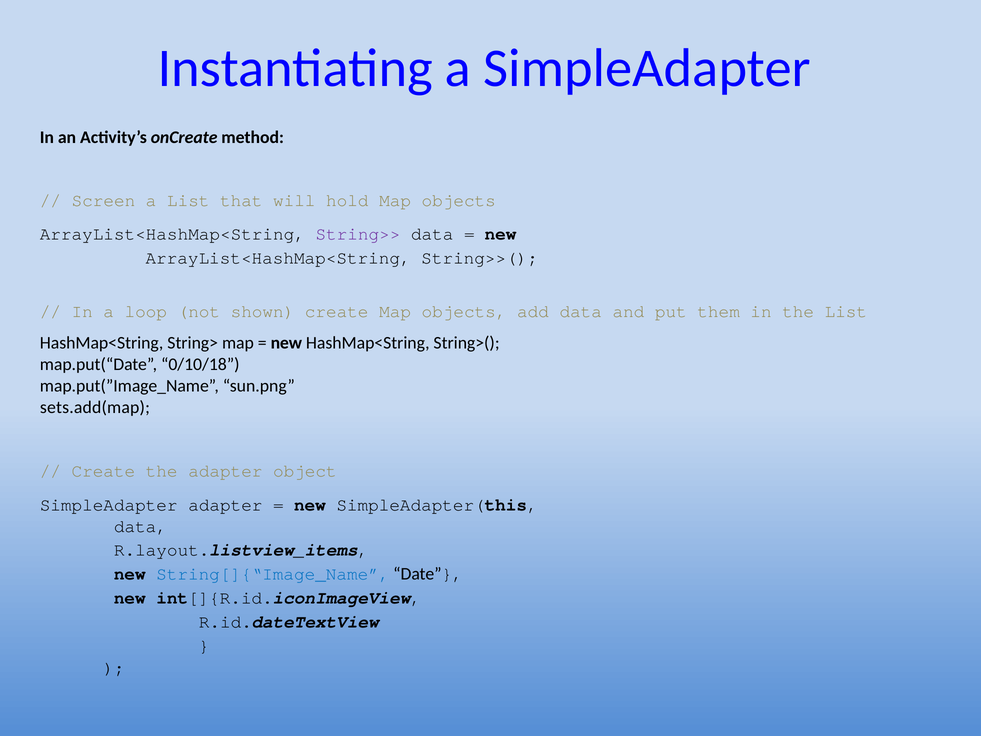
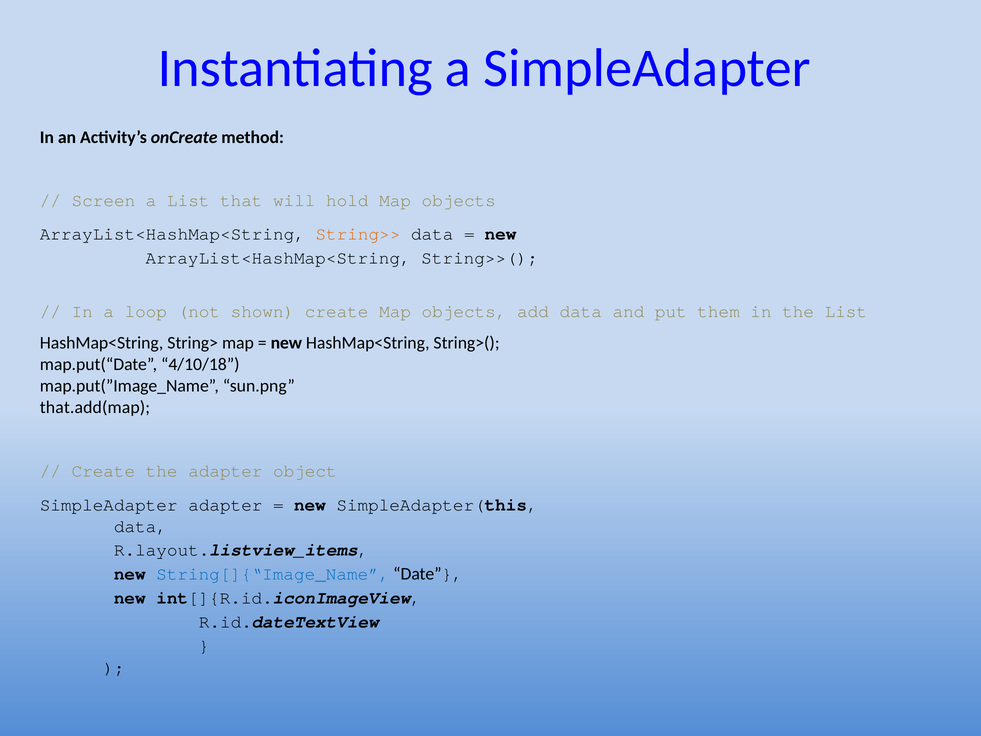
String>> colour: purple -> orange
0/10/18: 0/10/18 -> 4/10/18
sets.add(map: sets.add(map -> that.add(map
